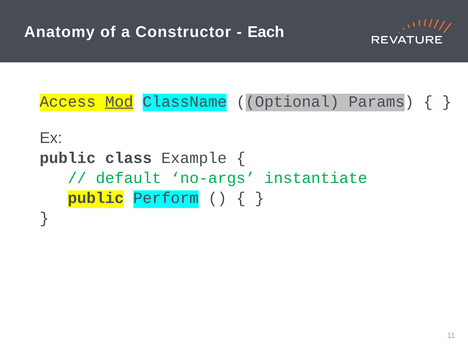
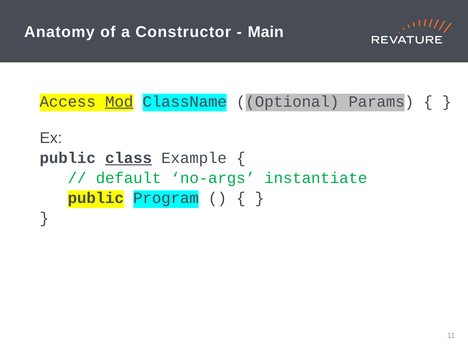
Each: Each -> Main
class underline: none -> present
Perform: Perform -> Program
